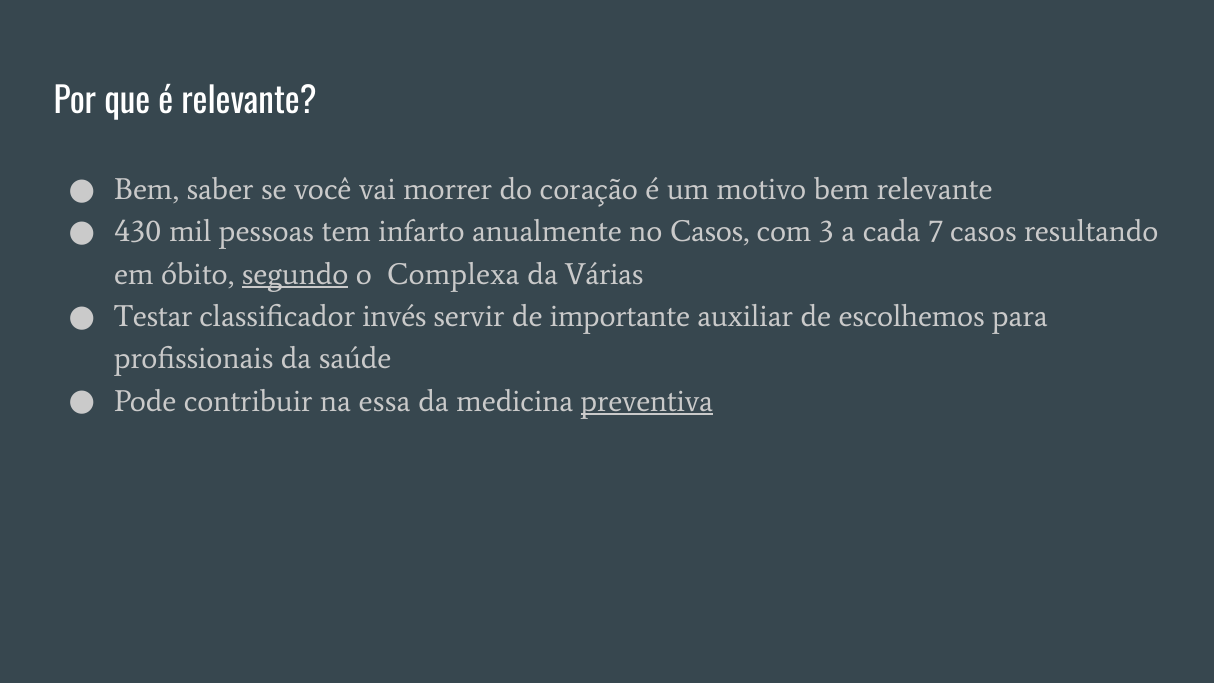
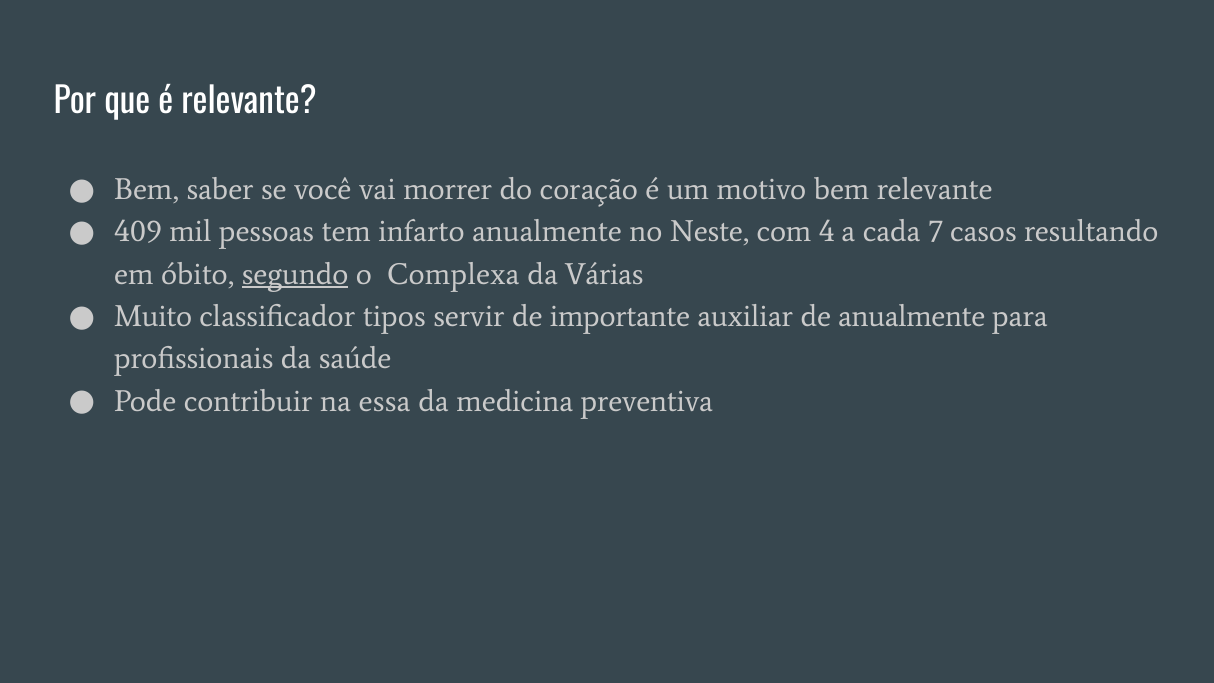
430: 430 -> 409
no Casos: Casos -> Neste
3: 3 -> 4
Testar: Testar -> Muito
invés: invés -> tipos
de escolhemos: escolhemos -> anualmente
preventiva underline: present -> none
